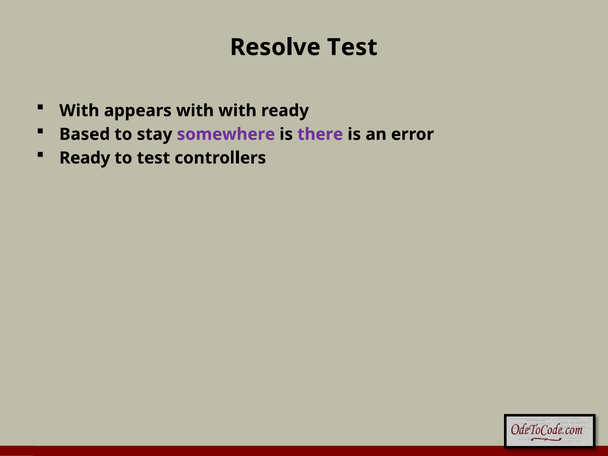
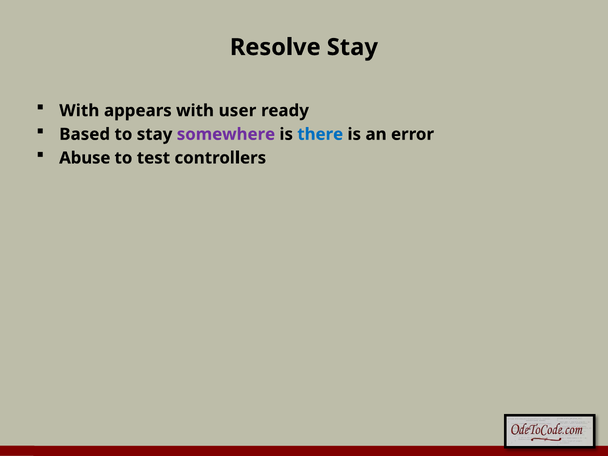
Resolve Test: Test -> Stay
with with: with -> user
there colour: purple -> blue
Ready at (85, 158): Ready -> Abuse
